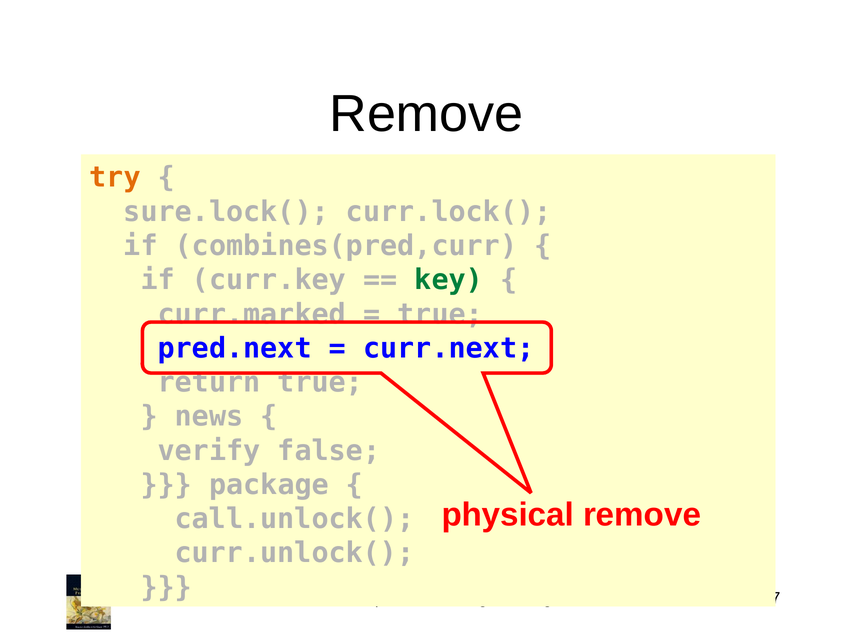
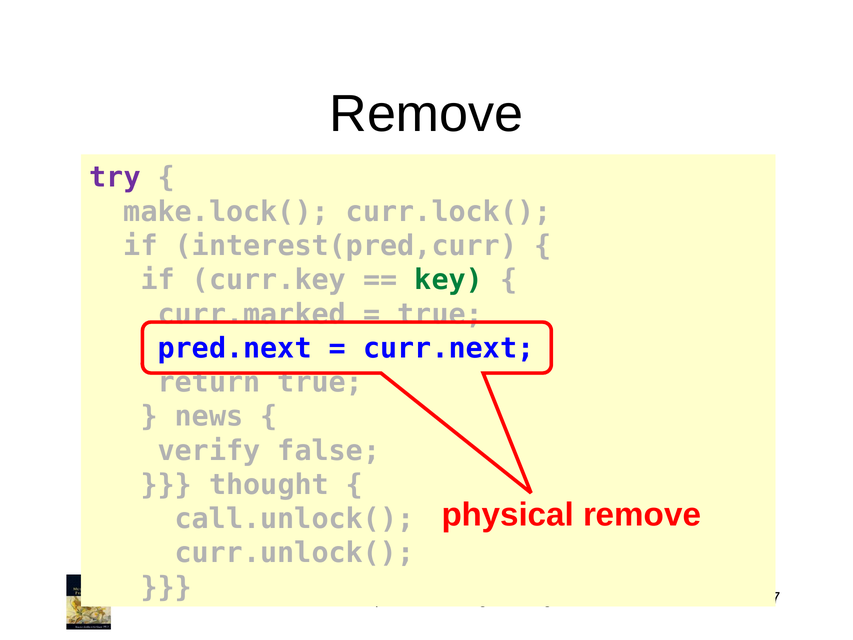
try colour: orange -> purple
sure.lock(: sure.lock( -> make.lock(
combines(pred,curr: combines(pred,curr -> interest(pred,curr
package: package -> thought
